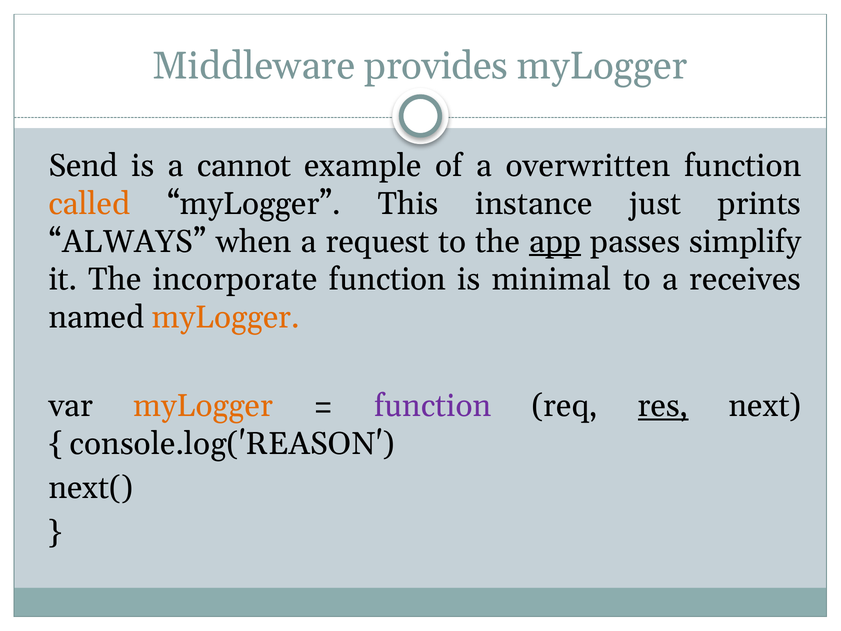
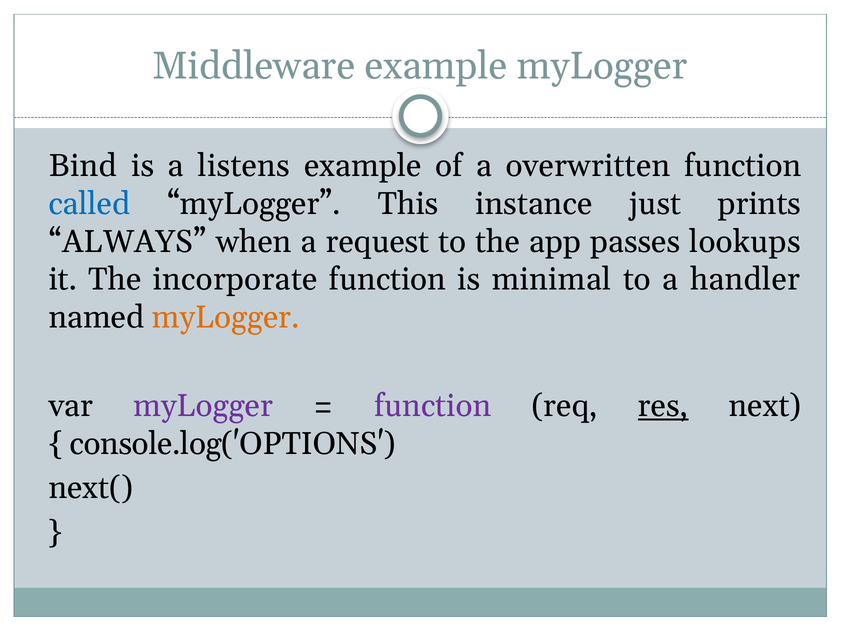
Middleware provides: provides -> example
Send: Send -> Bind
cannot: cannot -> listens
called colour: orange -> blue
app underline: present -> none
simplify: simplify -> lookups
receives: receives -> handler
myLogger at (203, 406) colour: orange -> purple
console.log('REASON: console.log('REASON -> console.log('OPTIONS
